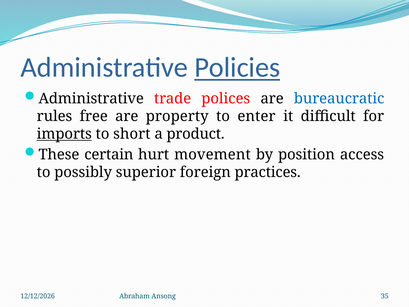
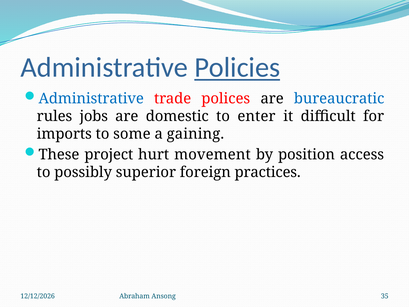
Administrative at (91, 98) colour: black -> blue
free: free -> jobs
property: property -> domestic
imports underline: present -> none
short: short -> some
product: product -> gaining
certain: certain -> project
